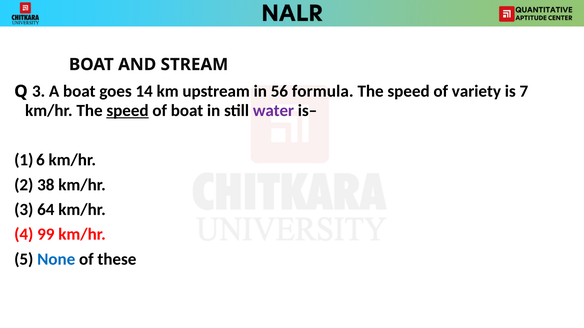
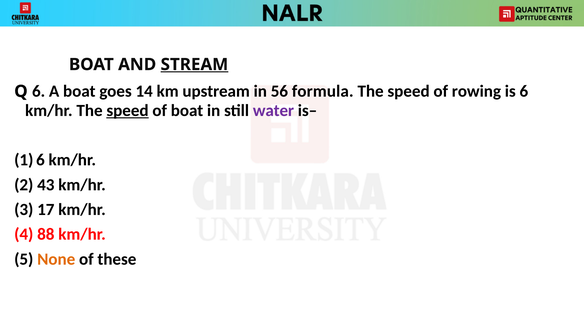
STREAM underline: none -> present
Q 3: 3 -> 6
variety: variety -> rowing
is 7: 7 -> 6
38: 38 -> 43
64: 64 -> 17
99: 99 -> 88
None colour: blue -> orange
